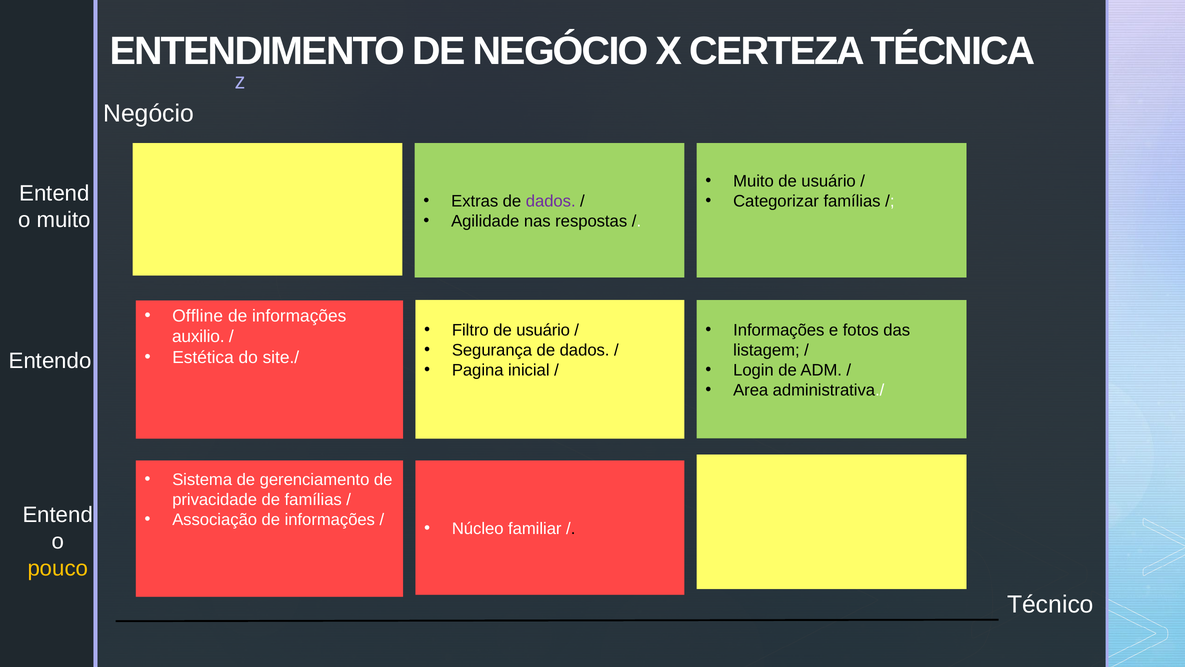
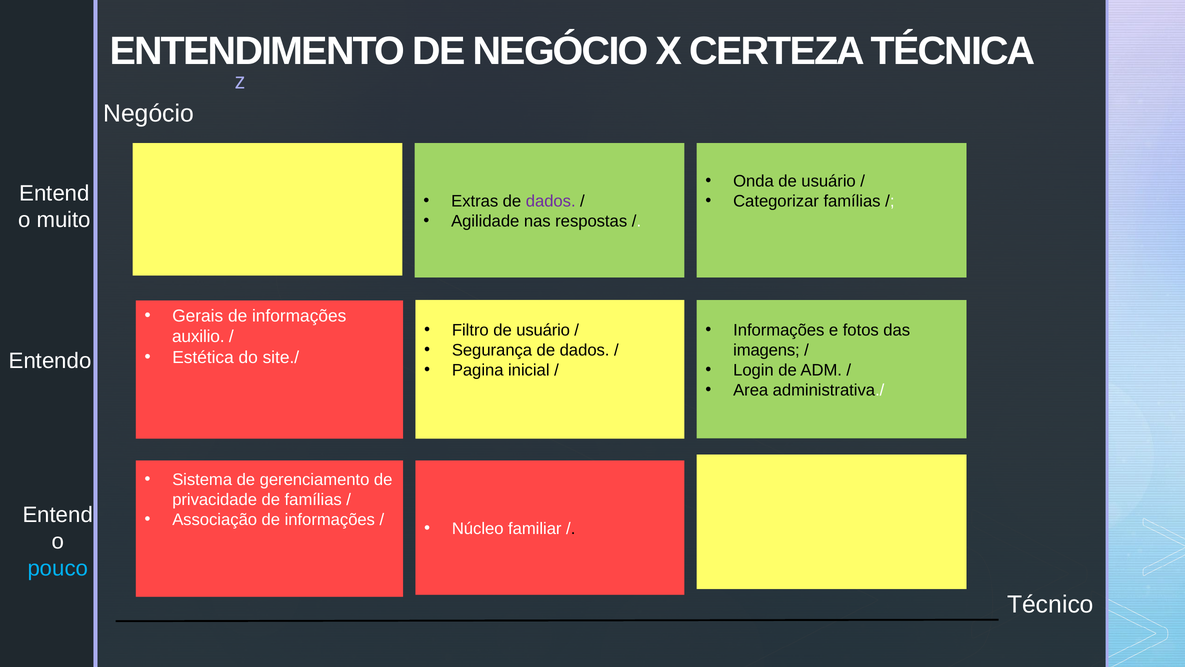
Muito at (754, 181): Muito -> Onda
Offline: Offline -> Gerais
listagem: listagem -> imagens
pouco colour: yellow -> light blue
